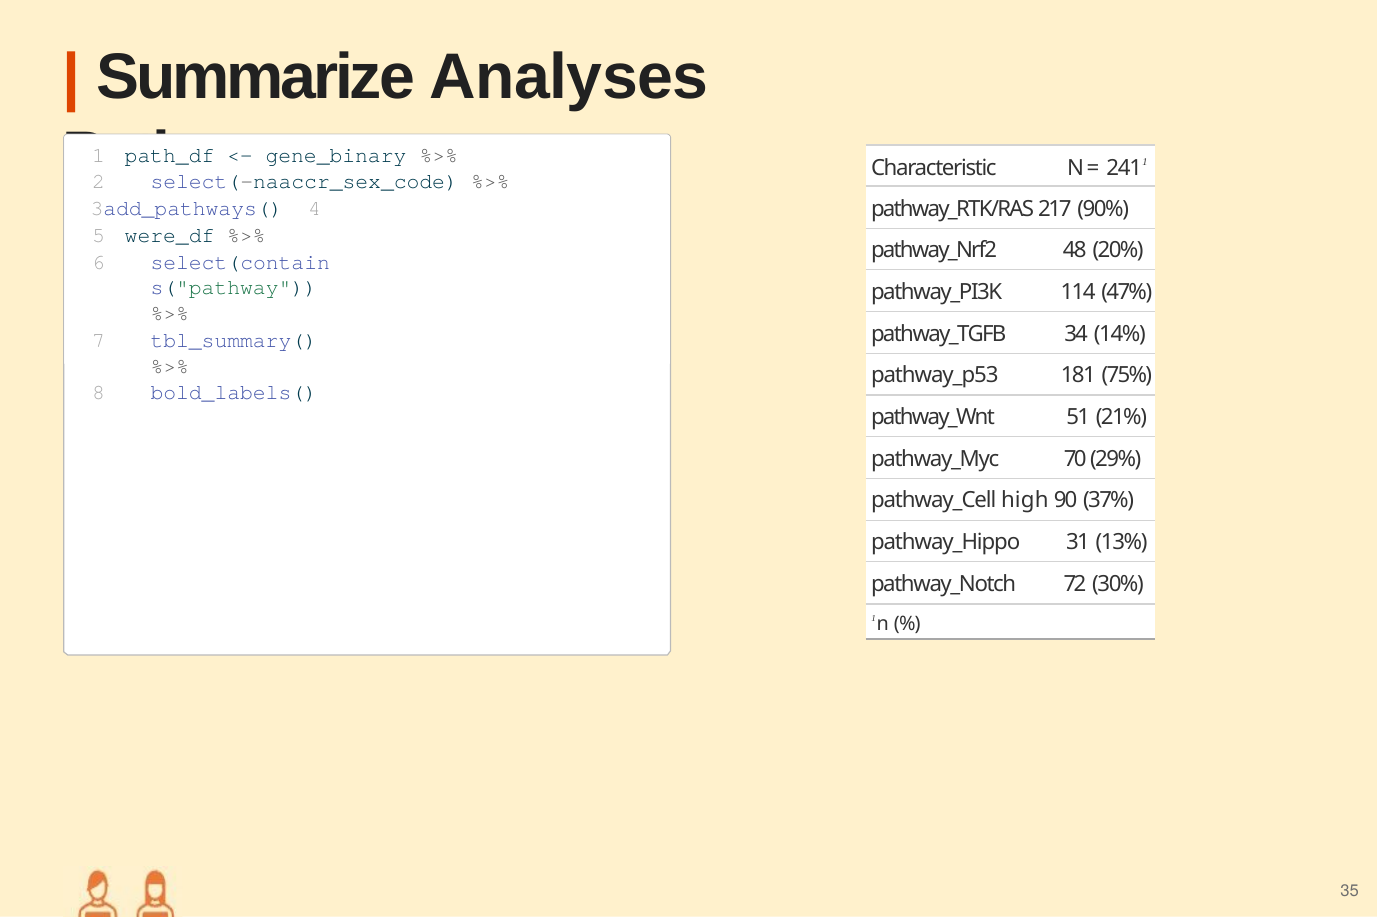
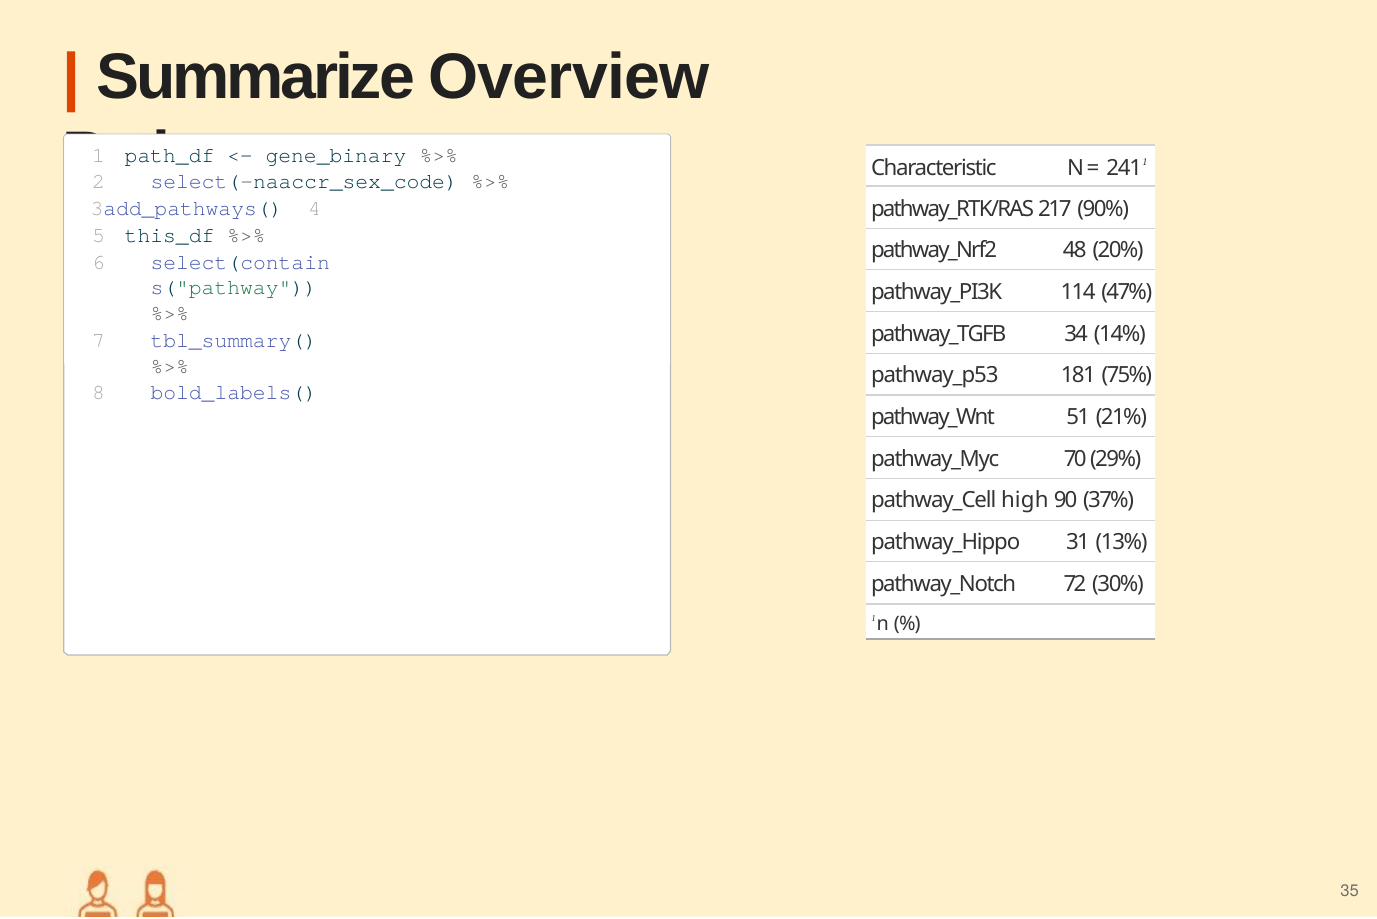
Analyses: Analyses -> Overview
were_df: were_df -> this_df
